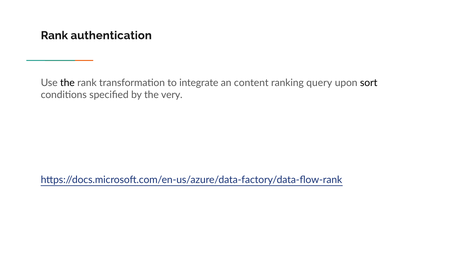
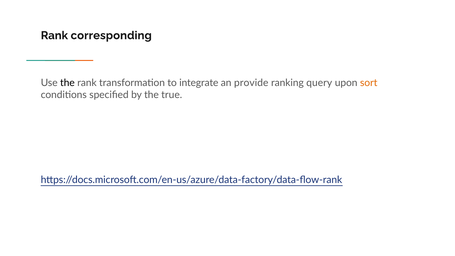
authentication: authentication -> corresponding
content: content -> provide
sort colour: black -> orange
very: very -> true
